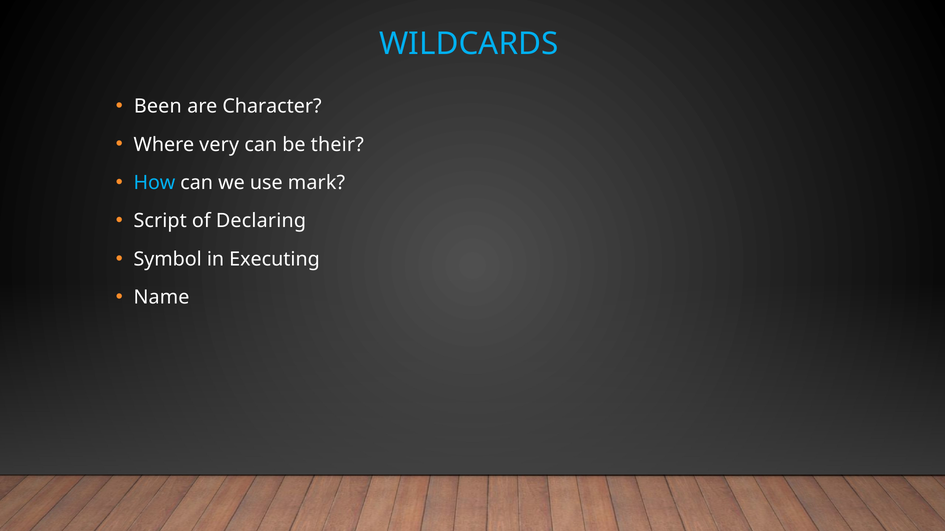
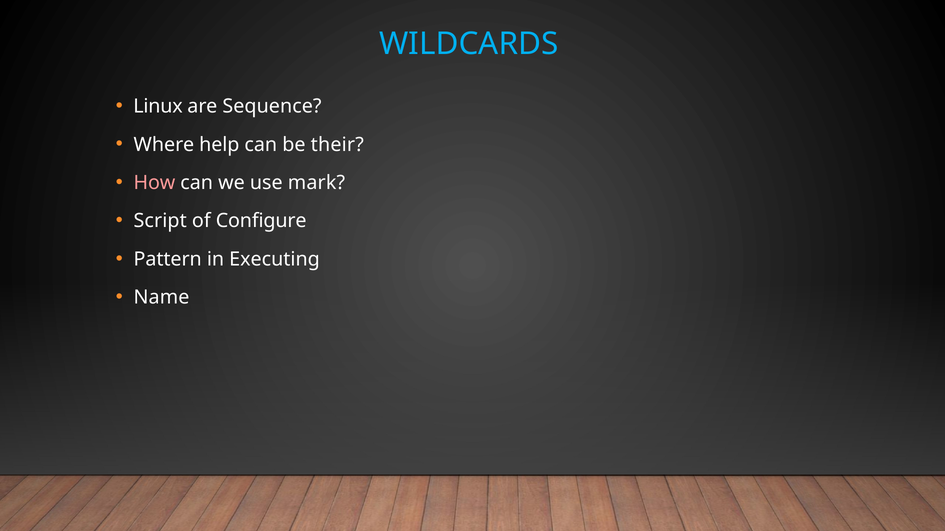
Been: Been -> Linux
Character: Character -> Sequence
very: very -> help
How colour: light blue -> pink
Declaring: Declaring -> Configure
Symbol: Symbol -> Pattern
